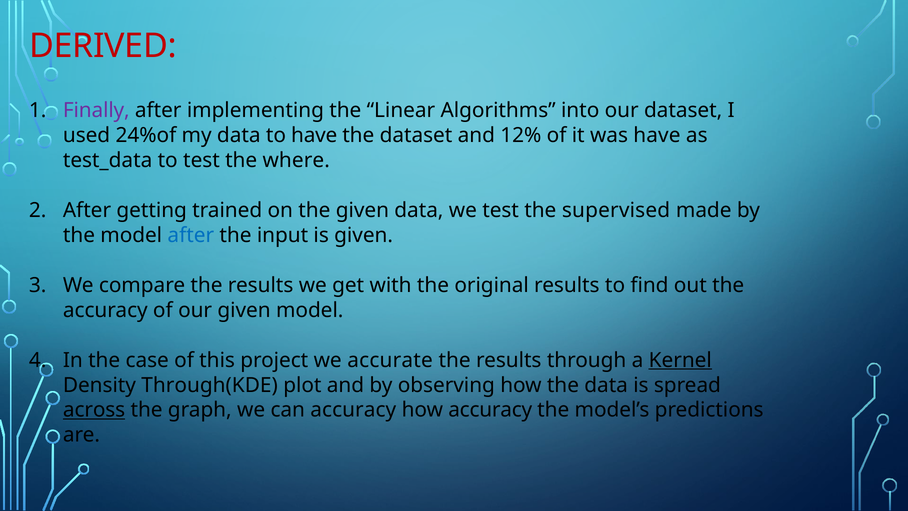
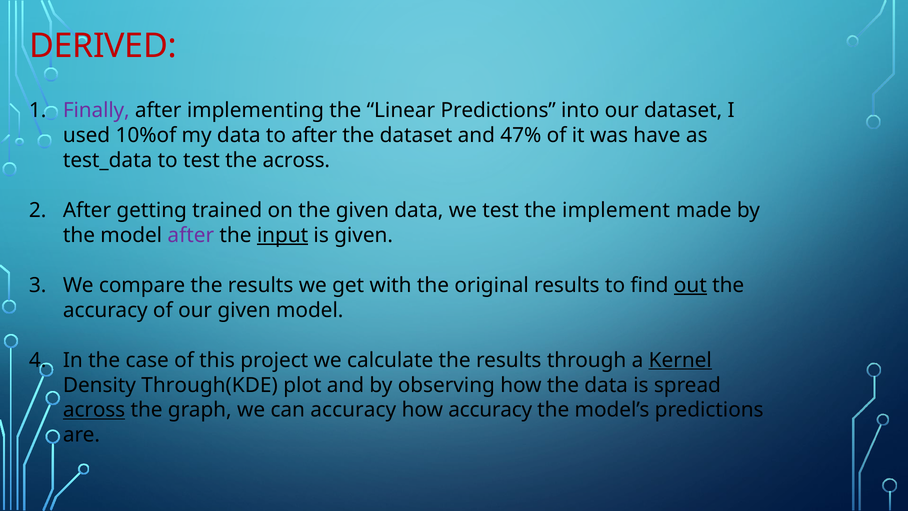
Linear Algorithms: Algorithms -> Predictions
24%of: 24%of -> 10%of
to have: have -> after
12%: 12% -> 47%
the where: where -> across
supervised: supervised -> implement
after at (191, 235) colour: blue -> purple
input underline: none -> present
out underline: none -> present
accurate: accurate -> calculate
